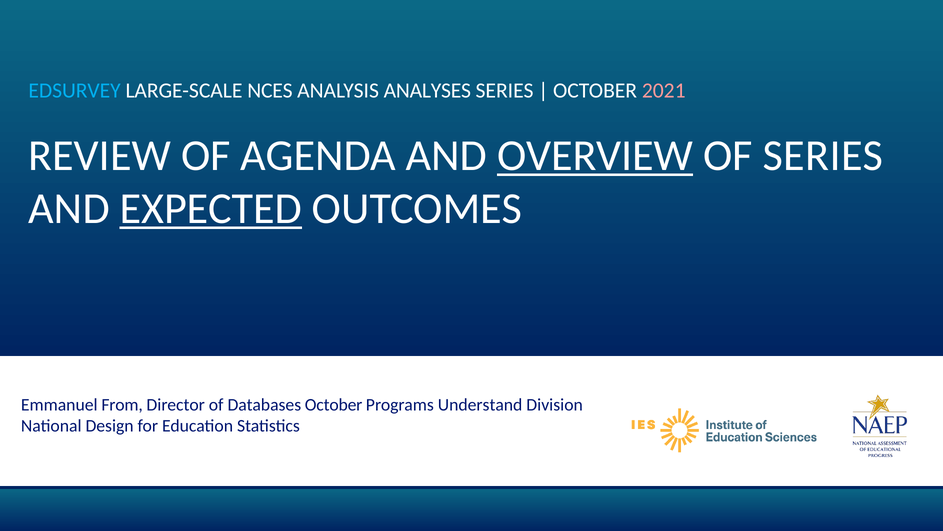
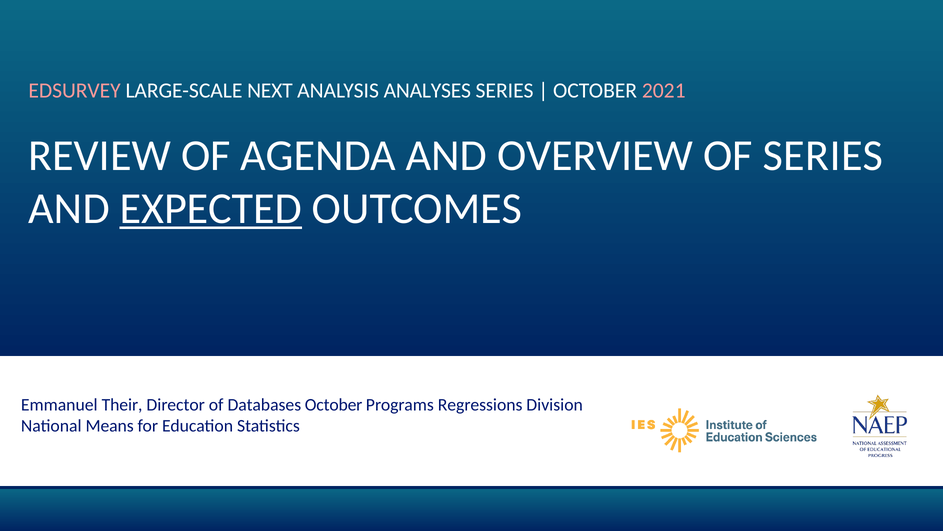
EDSURVEY colour: light blue -> pink
NCES: NCES -> NEXT
OVERVIEW underline: present -> none
From: From -> Their
Understand: Understand -> Regressions
Design: Design -> Means
